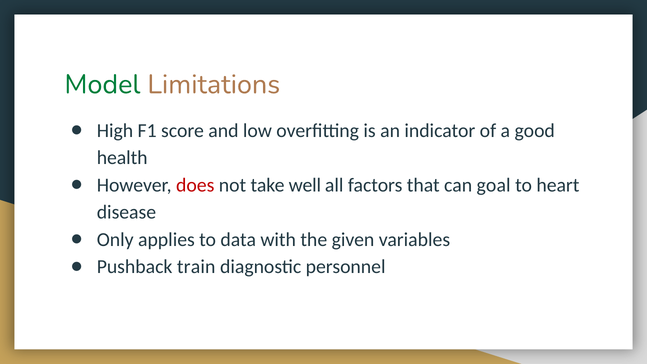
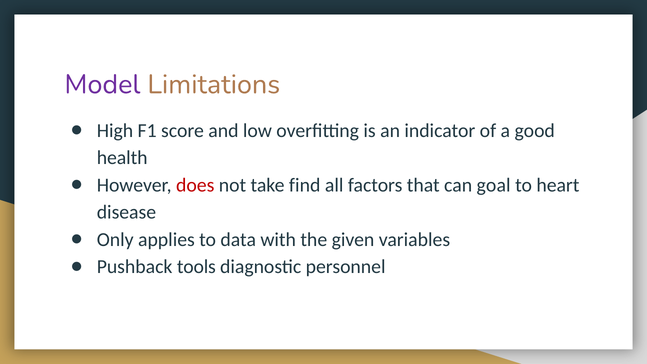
Model colour: green -> purple
well: well -> find
train: train -> tools
